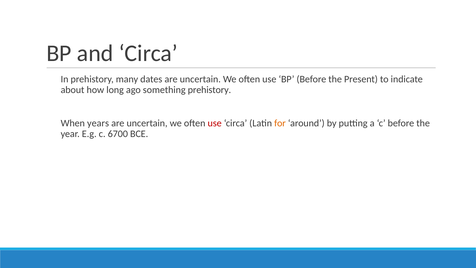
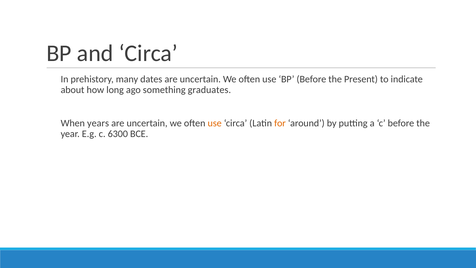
something prehistory: prehistory -> graduates
use at (215, 123) colour: red -> orange
6700: 6700 -> 6300
